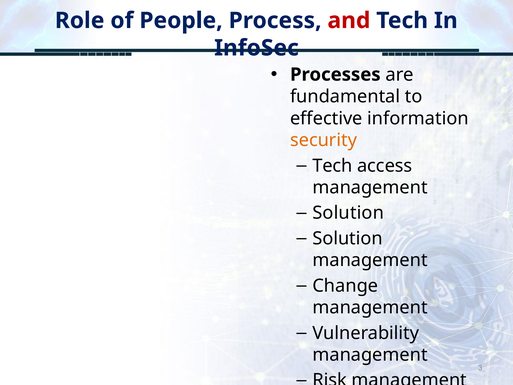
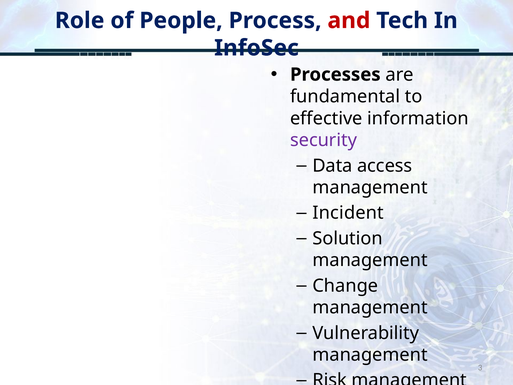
security colour: orange -> purple
Tech at (332, 166): Tech -> Data
Solution at (348, 213): Solution -> Incident
